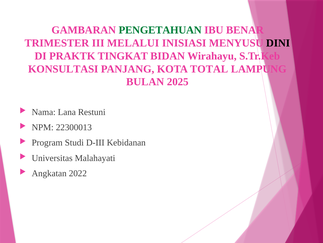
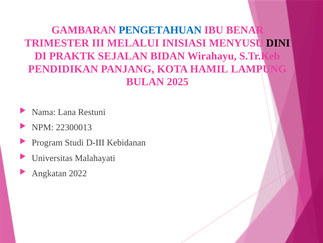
PENGETAHUAN colour: green -> blue
TINGKAT: TINGKAT -> SEJALAN
KONSULTASI: KONSULTASI -> PENDIDIKAN
TOTAL: TOTAL -> HAMIL
